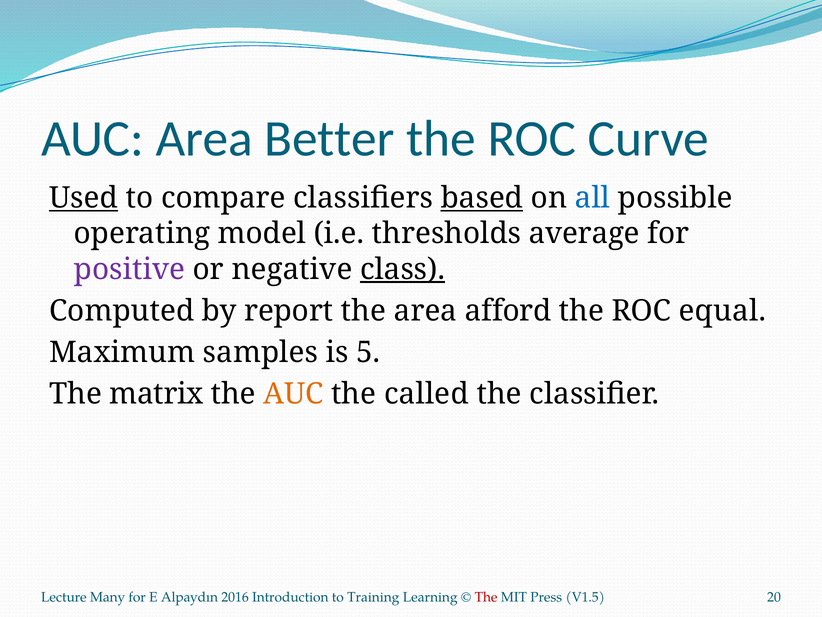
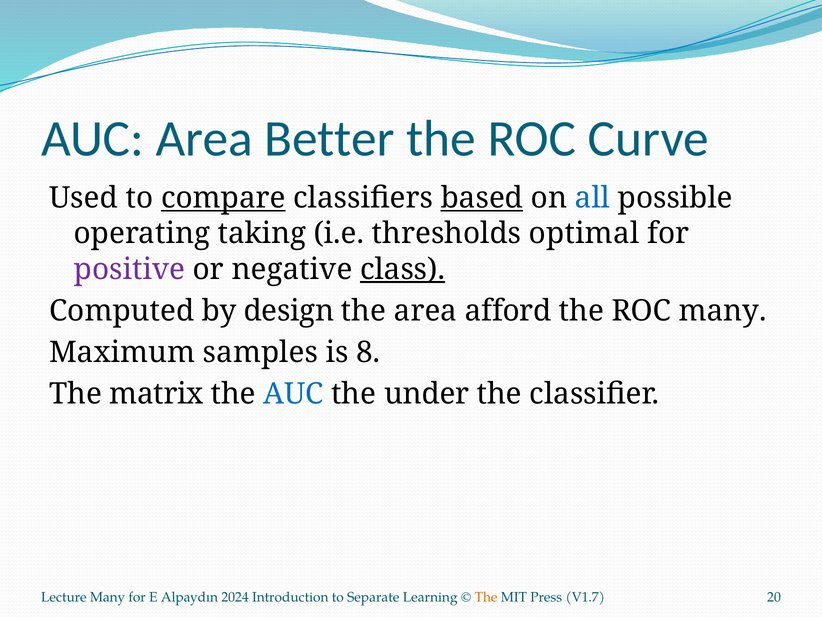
Used underline: present -> none
compare underline: none -> present
model: model -> taking
average: average -> optimal
report: report -> design
ROC equal: equal -> many
5: 5 -> 8
AUC at (293, 394) colour: orange -> blue
called: called -> under
2016: 2016 -> 2024
Training: Training -> Separate
The at (486, 597) colour: red -> orange
V1.5: V1.5 -> V1.7
